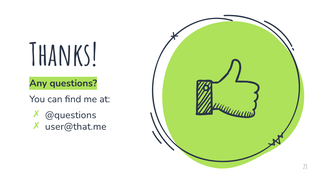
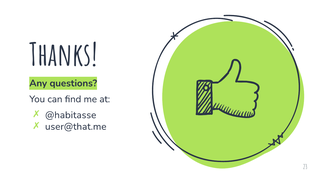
@questions: @questions -> @habitasse
